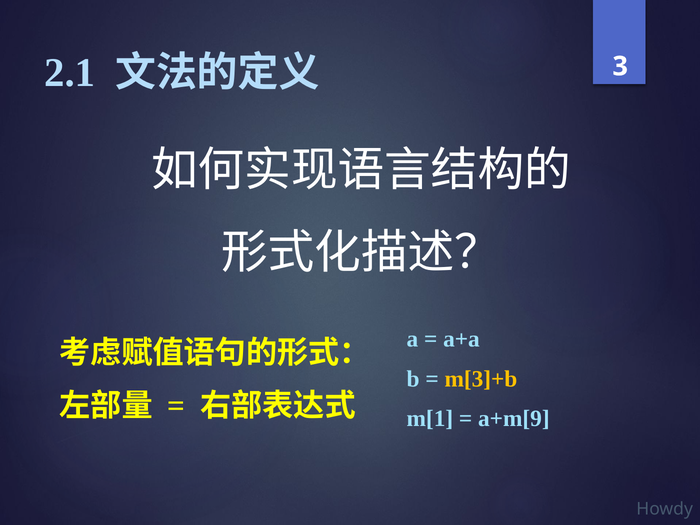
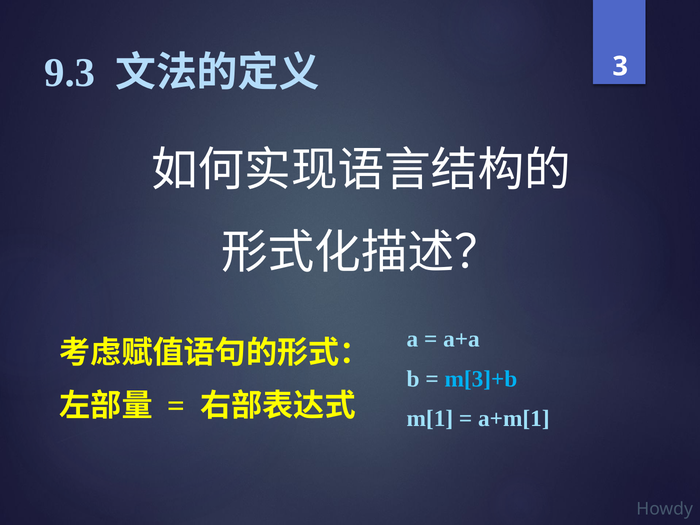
2.1: 2.1 -> 9.3
m[3]+b colour: yellow -> light blue
a+m[9: a+m[9 -> a+m[1
